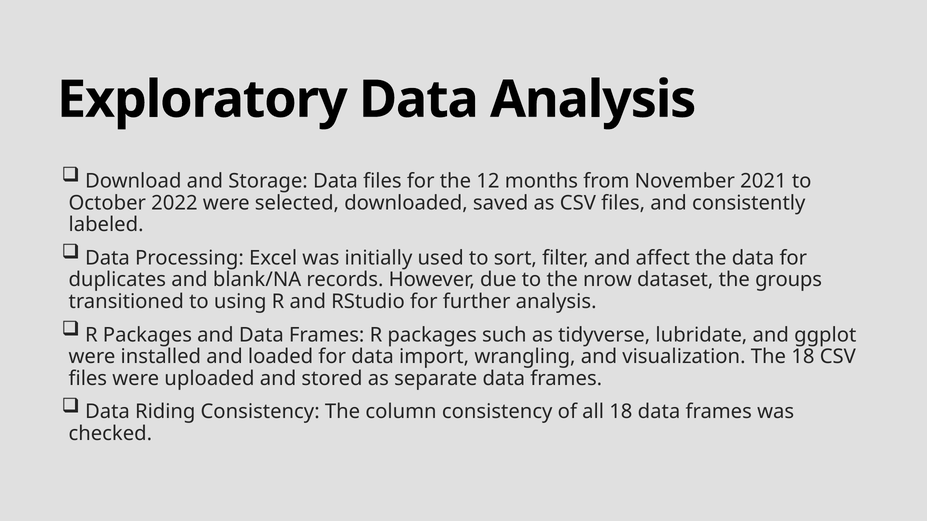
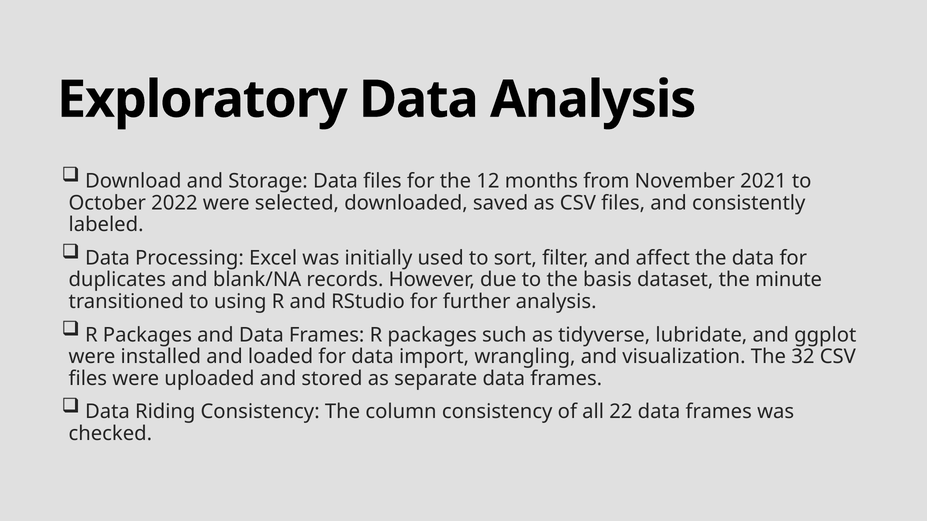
nrow: nrow -> basis
groups: groups -> minute
The 18: 18 -> 32
all 18: 18 -> 22
